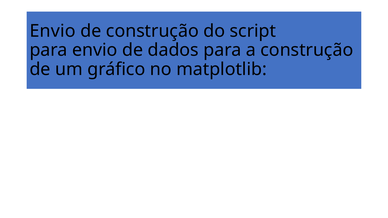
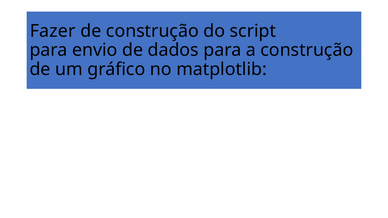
Envio at (53, 31): Envio -> Fazer
